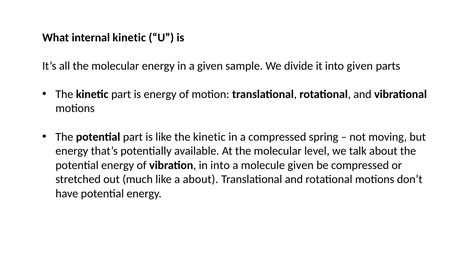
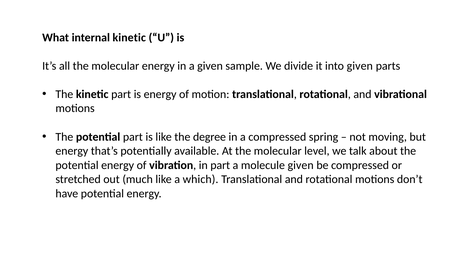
like the kinetic: kinetic -> degree
in into: into -> part
a about: about -> which
